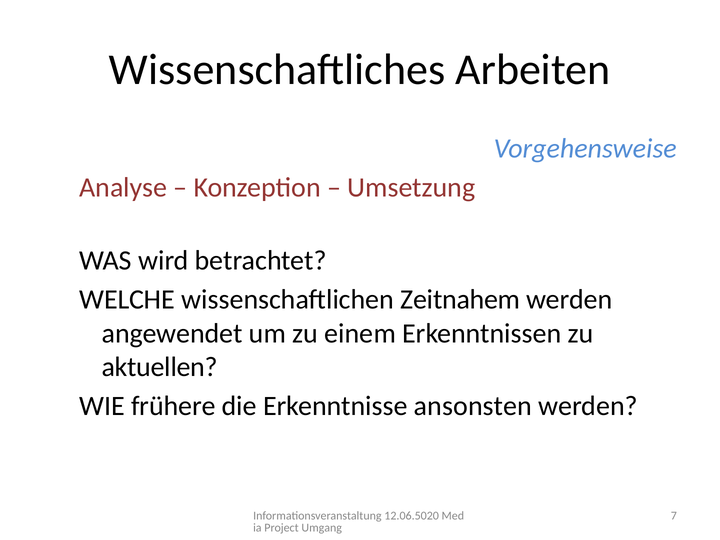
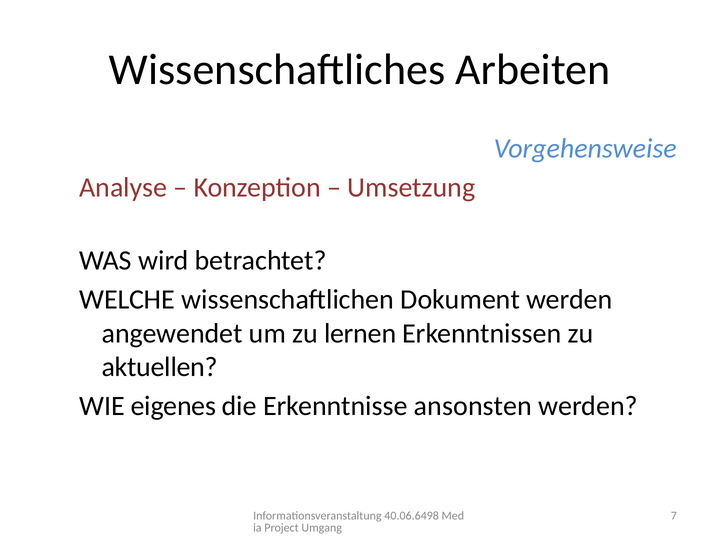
Zeitnahem: Zeitnahem -> Dokument
einem: einem -> lernen
frühere: frühere -> eigenes
12.06.5020: 12.06.5020 -> 40.06.6498
